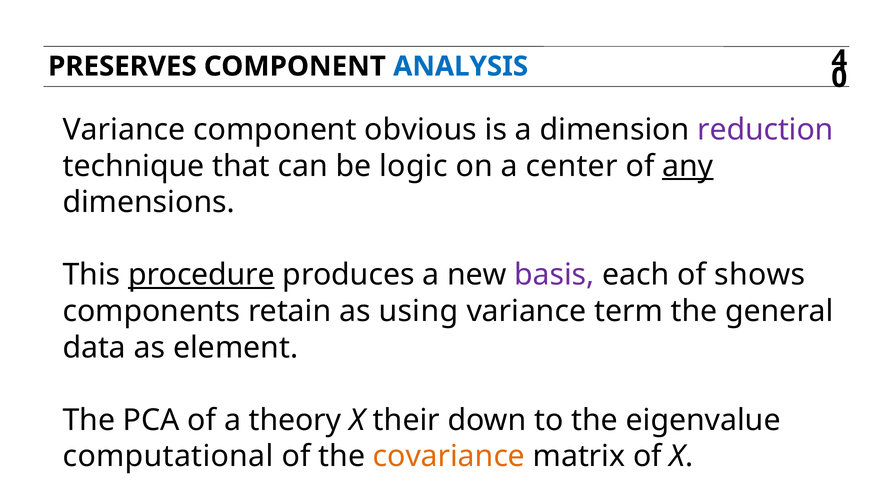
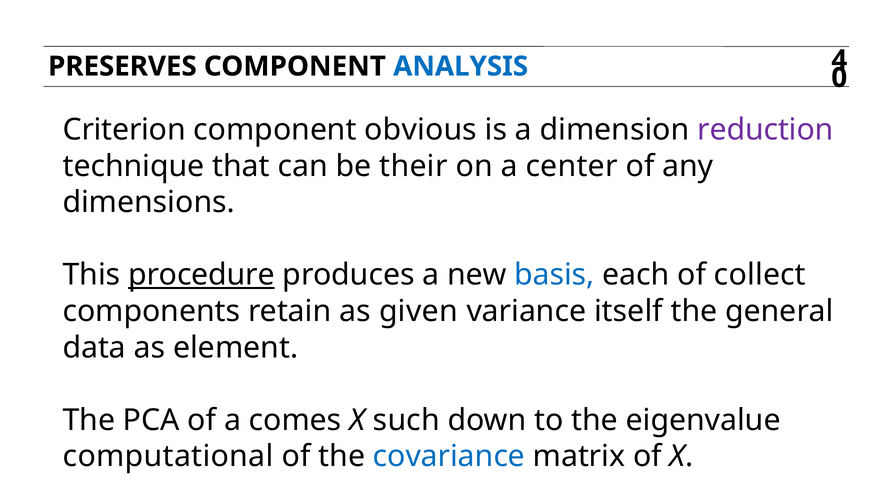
Variance at (124, 130): Variance -> Criterion
logic: logic -> their
any underline: present -> none
basis colour: purple -> blue
shows: shows -> collect
using: using -> given
term: term -> itself
theory: theory -> comes
their: their -> such
covariance colour: orange -> blue
